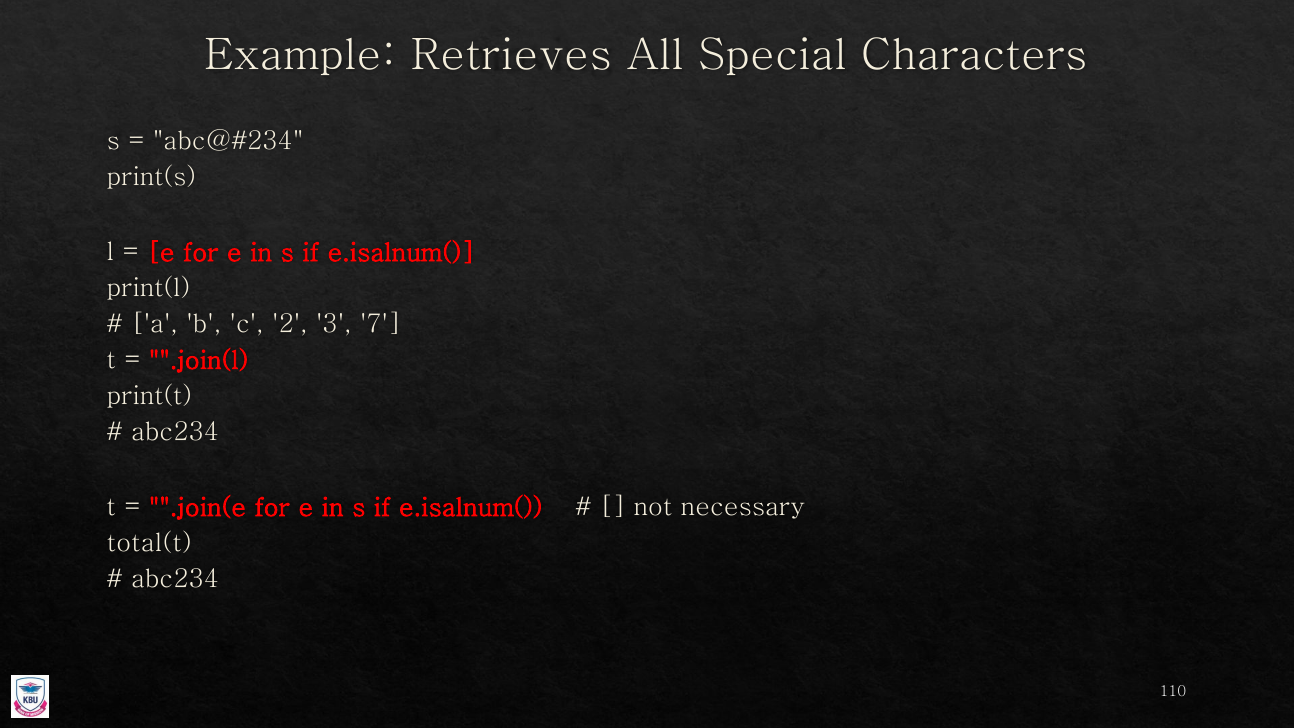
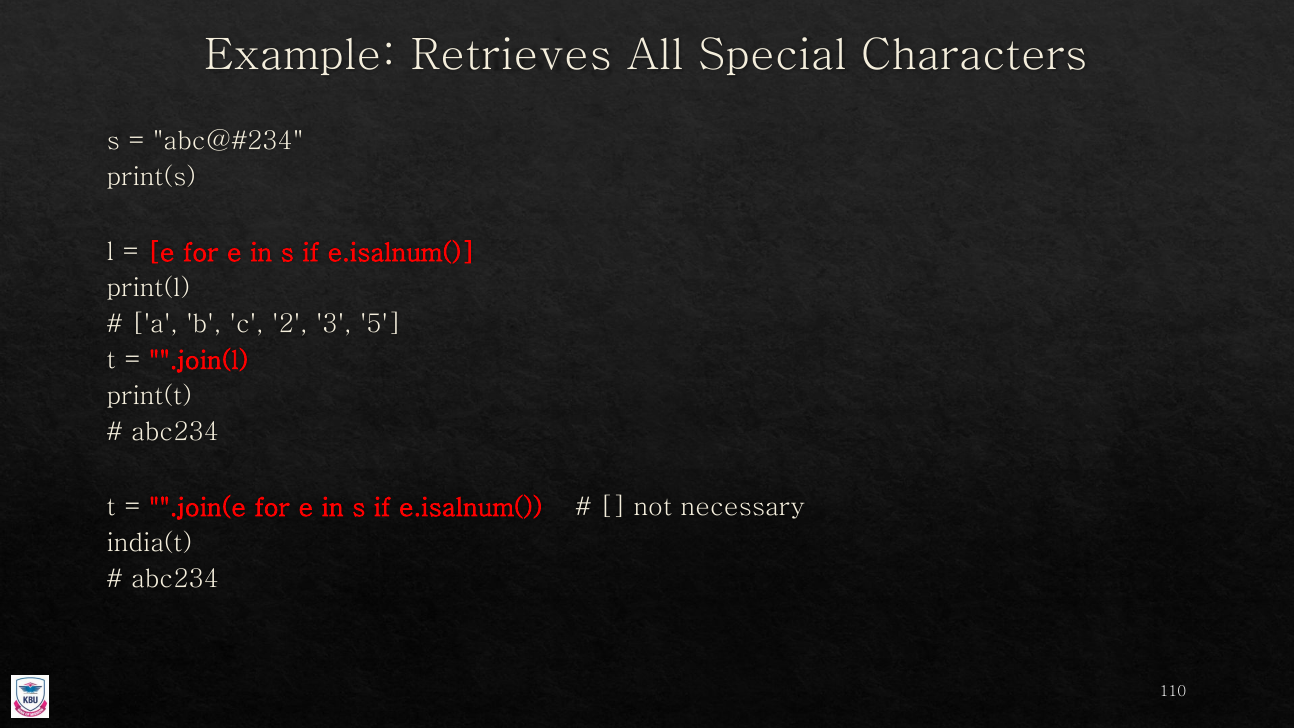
7: 7 -> 5
total(t: total(t -> india(t
